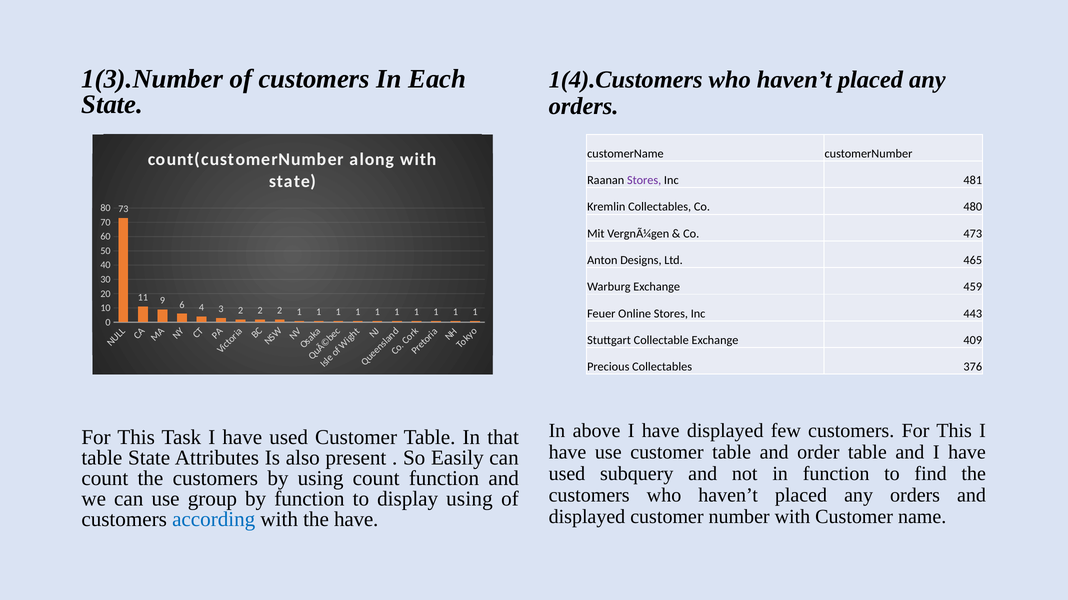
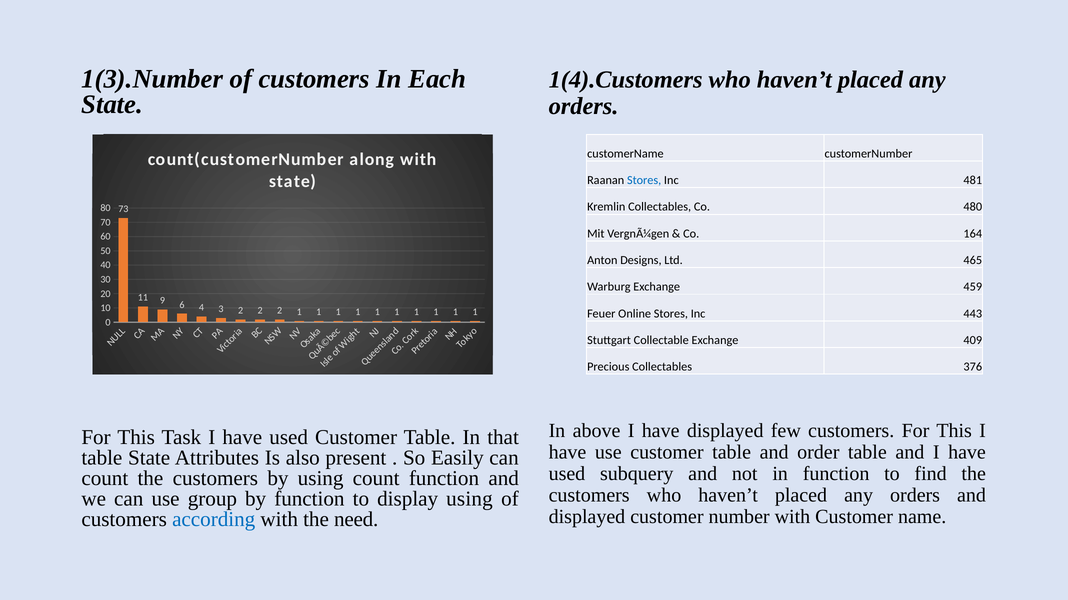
Stores at (644, 181) colour: purple -> blue
473: 473 -> 164
the have: have -> need
